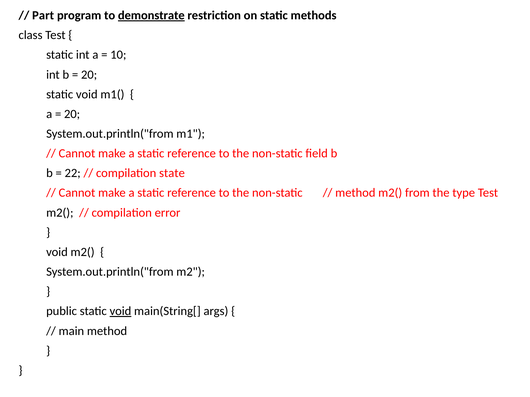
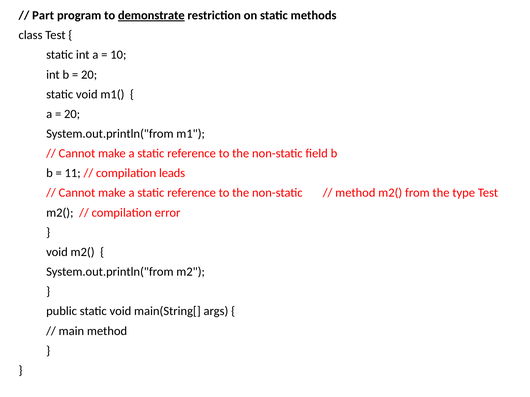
22: 22 -> 11
state: state -> leads
void at (120, 312) underline: present -> none
